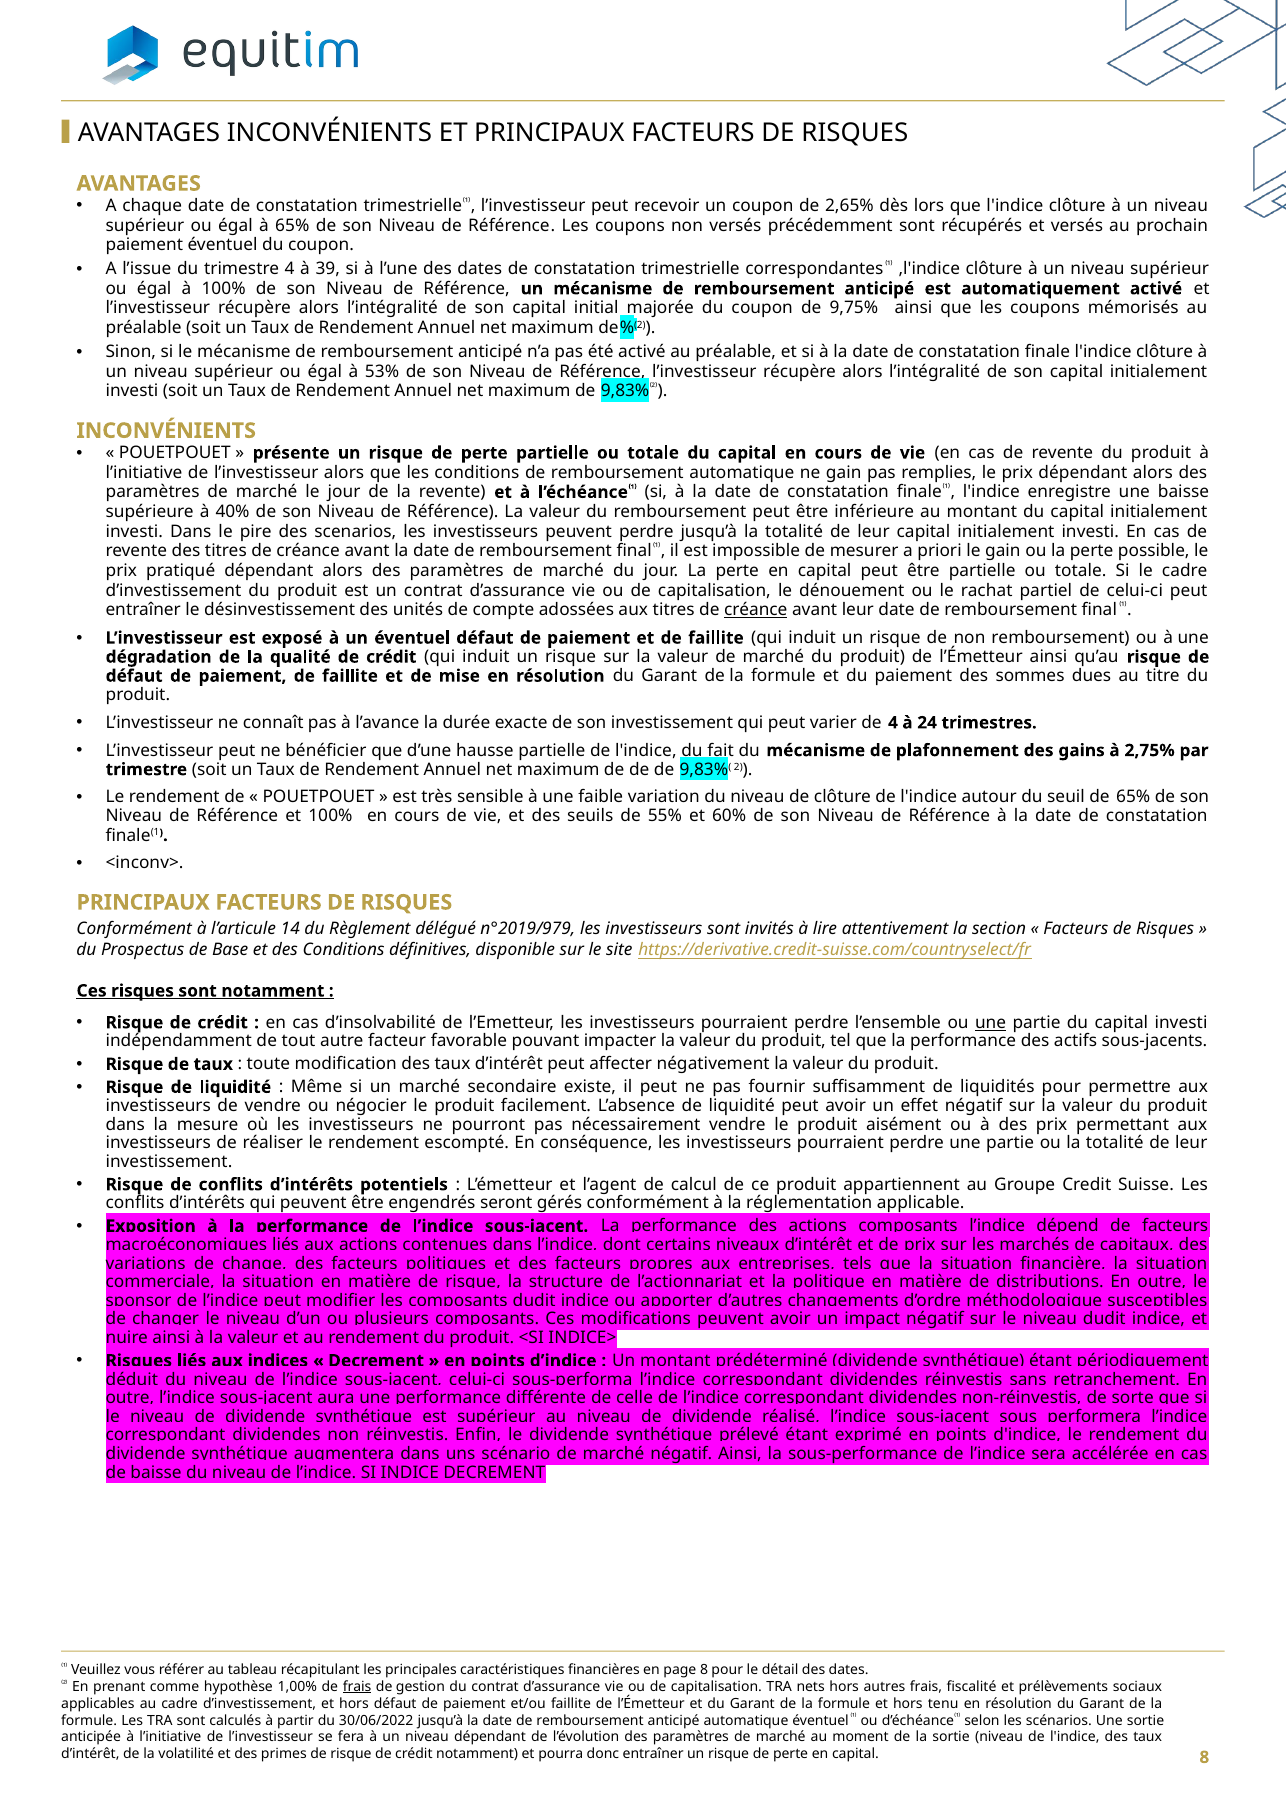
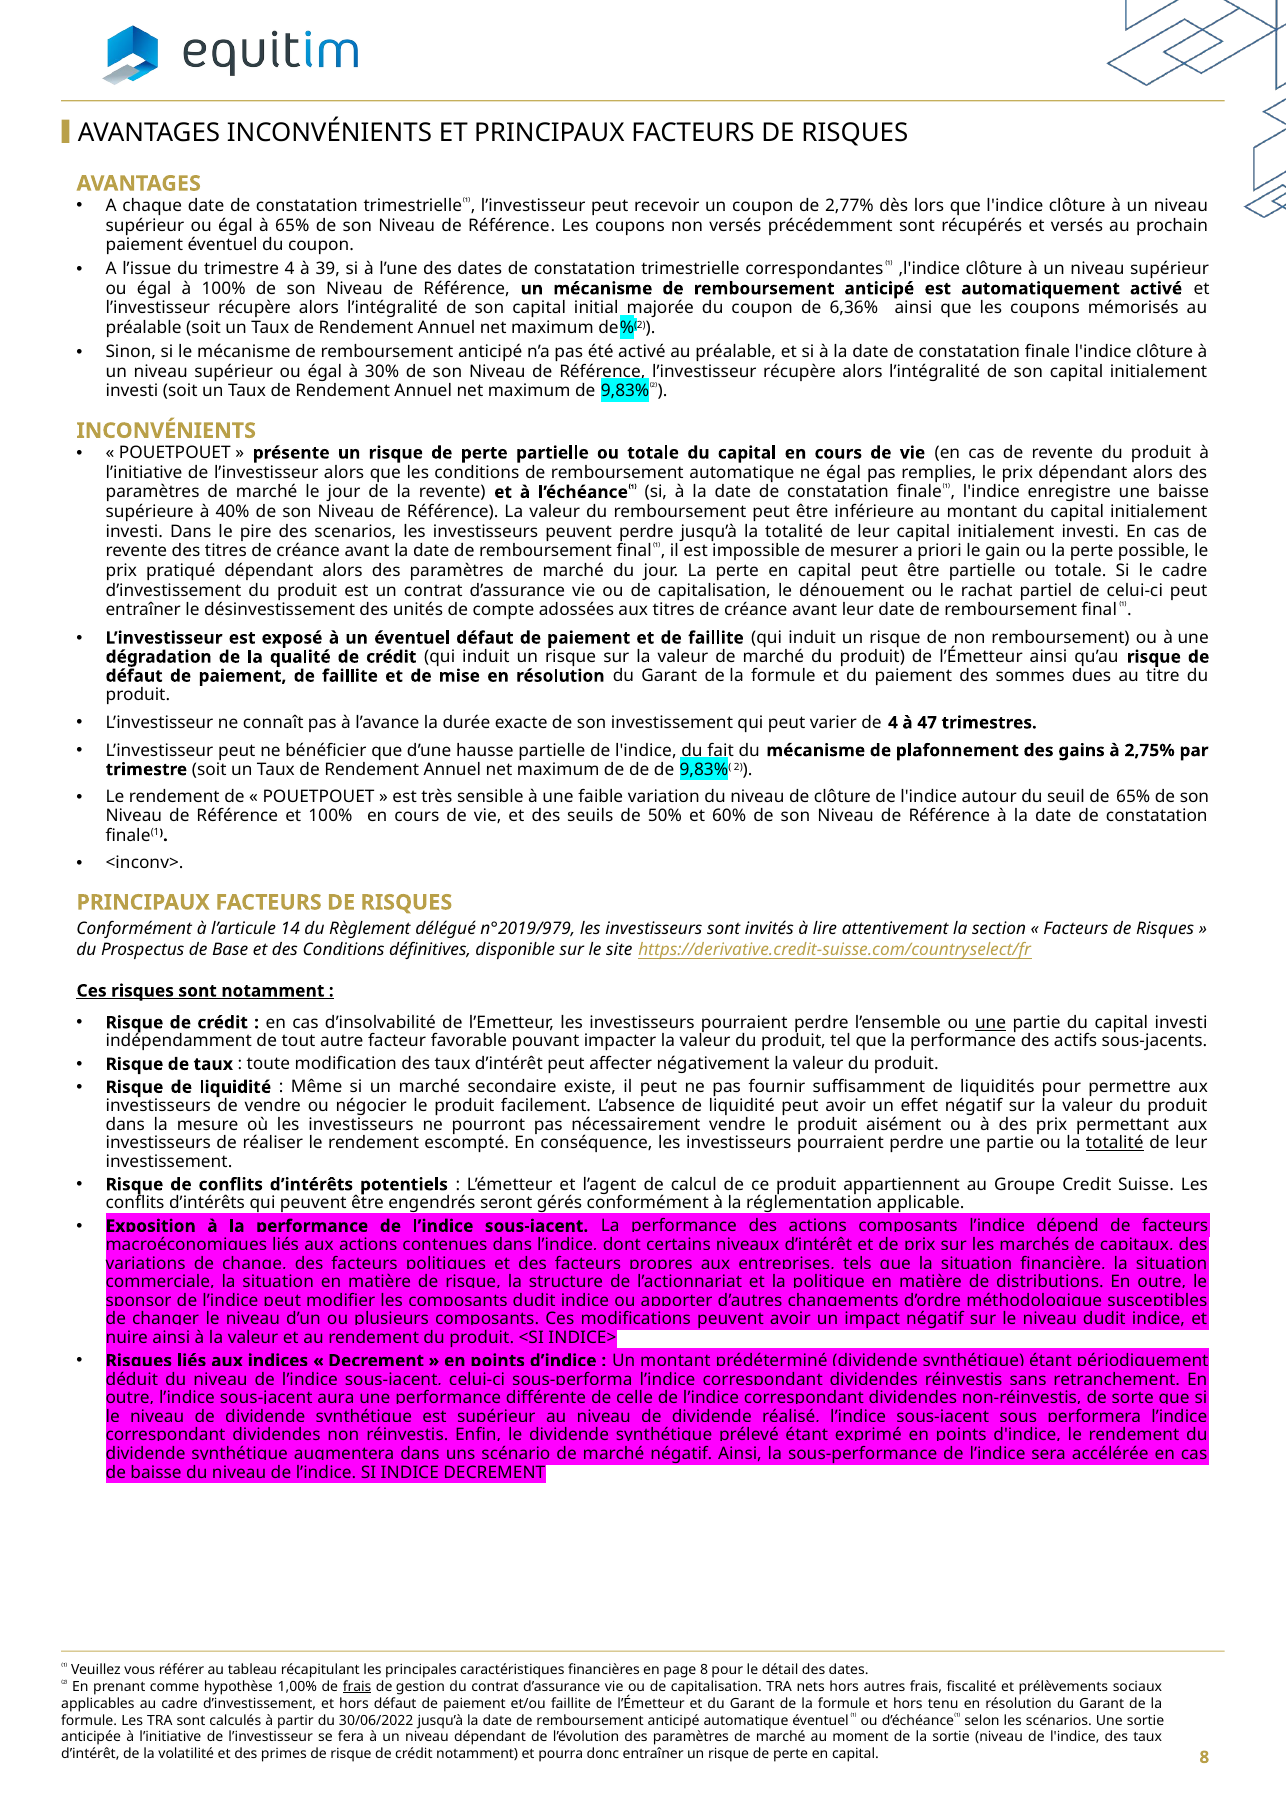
2,65%: 2,65% -> 2,77%
9,75%: 9,75% -> 6,36%
53%: 53% -> 30%
ne gain: gain -> égal
créance at (756, 610) underline: present -> none
24: 24 -> 47
55%: 55% -> 50%
totalité at (1115, 1143) underline: none -> present
